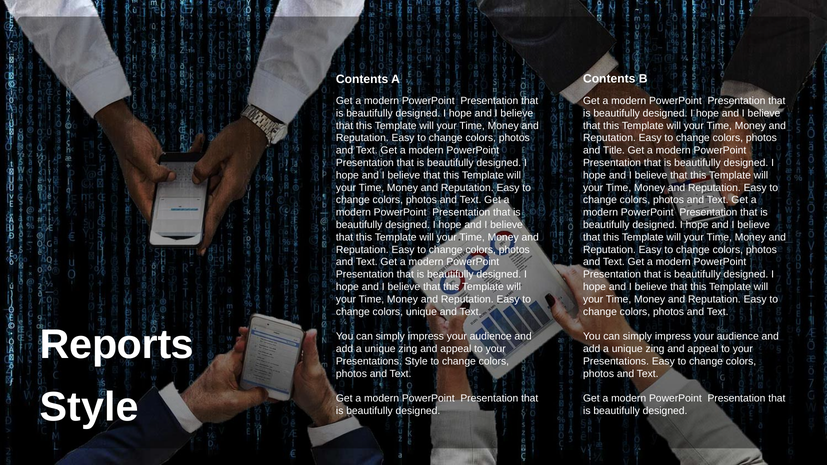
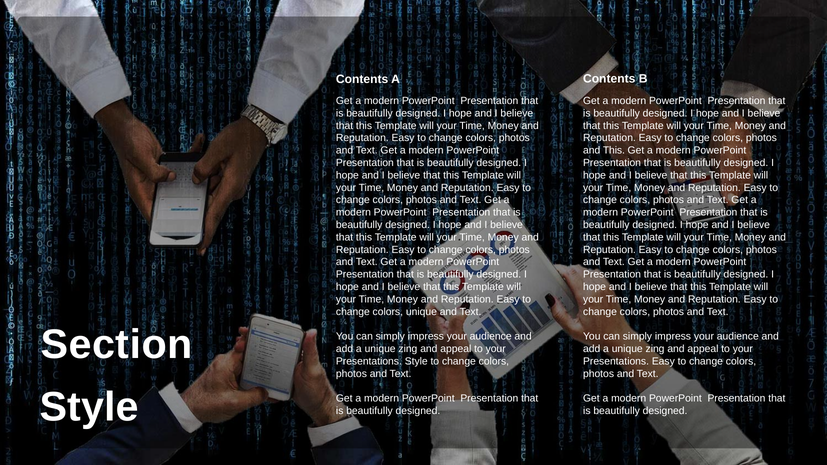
and Title: Title -> This
Reports: Reports -> Section
